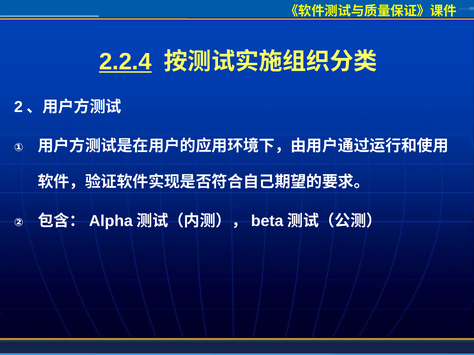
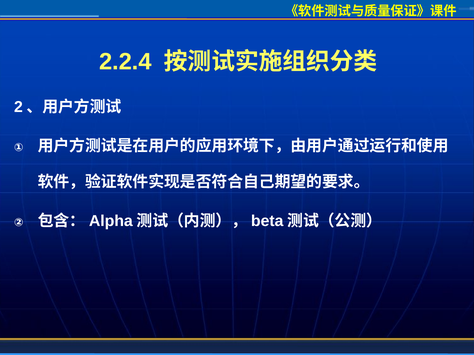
2.2.4 underline: present -> none
